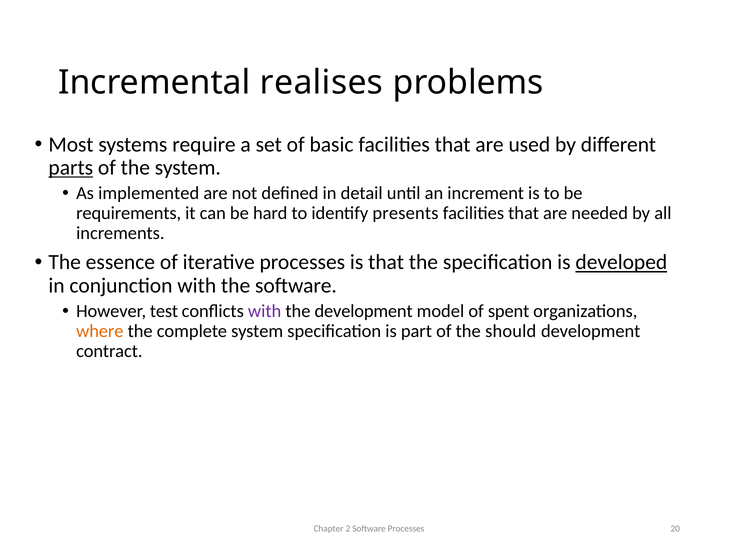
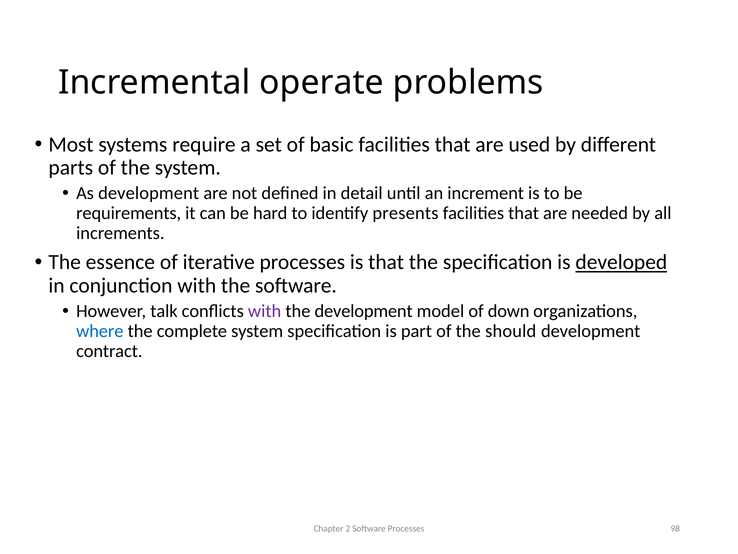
realises: realises -> operate
parts underline: present -> none
As implemented: implemented -> development
test: test -> talk
spent: spent -> down
where colour: orange -> blue
20: 20 -> 98
